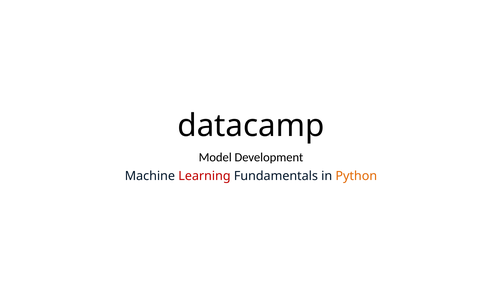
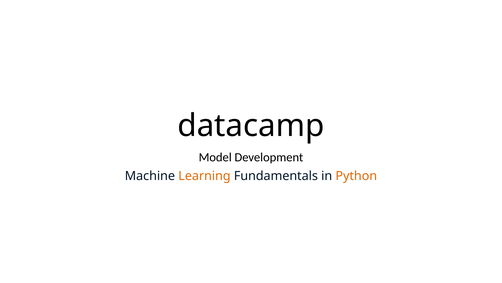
Learning colour: red -> orange
